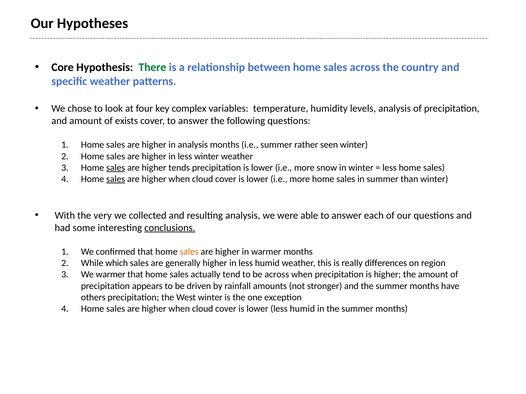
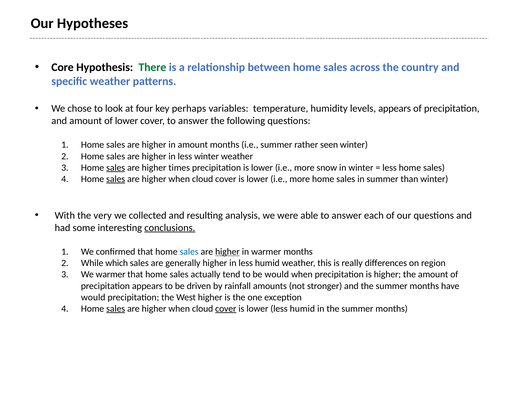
complex: complex -> perhaps
levels analysis: analysis -> appears
of exists: exists -> lower
in analysis: analysis -> amount
tends: tends -> times
sales at (189, 252) colour: orange -> blue
higher at (227, 252) underline: none -> present
be across: across -> would
others at (93, 298): others -> would
West winter: winter -> higher
sales at (116, 309) underline: none -> present
cover at (226, 309) underline: none -> present
